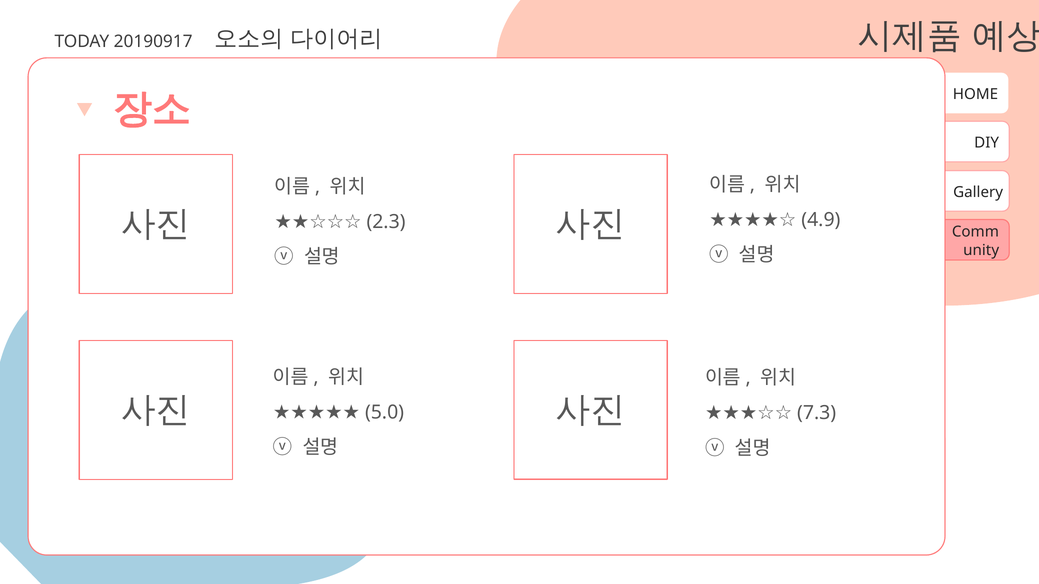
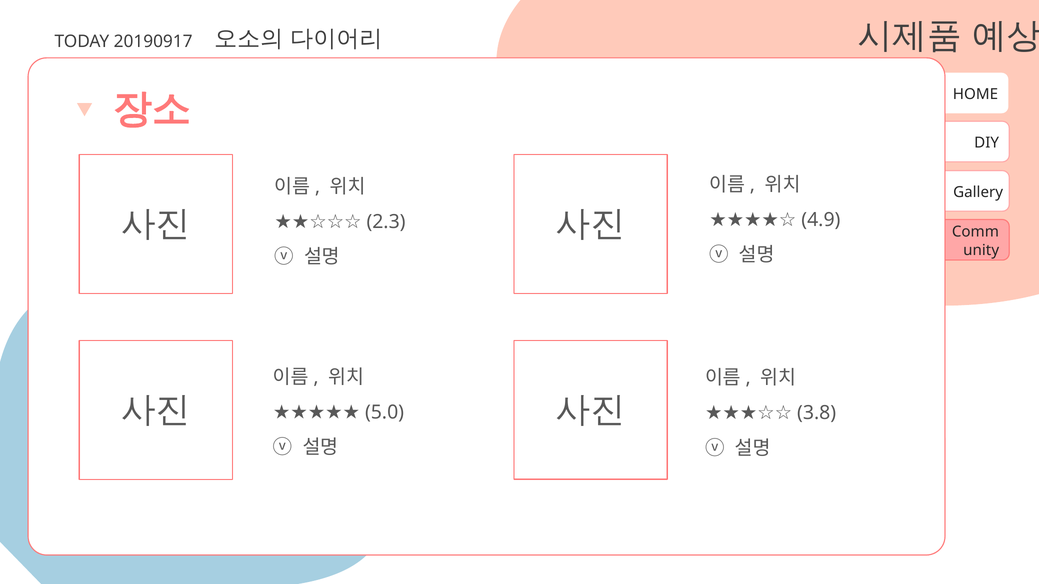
7.3: 7.3 -> 3.8
